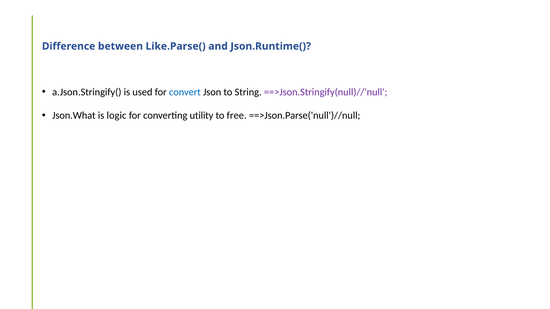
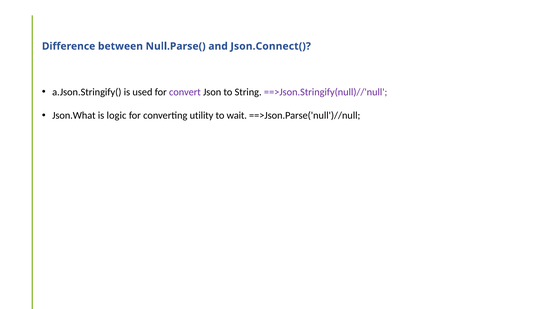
Like.Parse(: Like.Parse( -> Null.Parse(
Json.Runtime(: Json.Runtime( -> Json.Connect(
convert colour: blue -> purple
free: free -> wait
